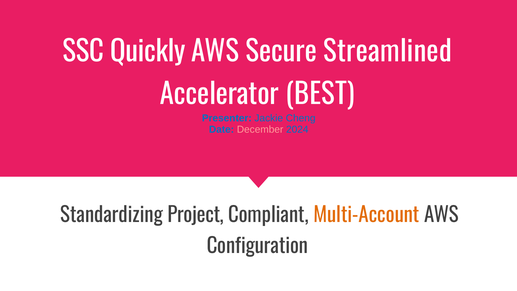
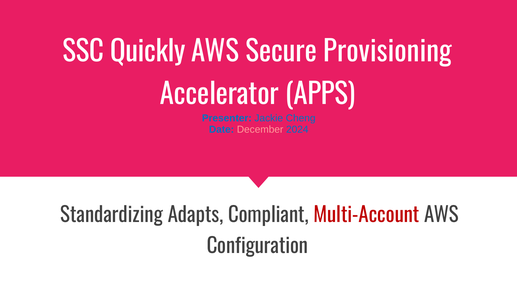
Streamlined: Streamlined -> Provisioning
BEST: BEST -> APPS
Project: Project -> Adapts
Multi-Account colour: orange -> red
